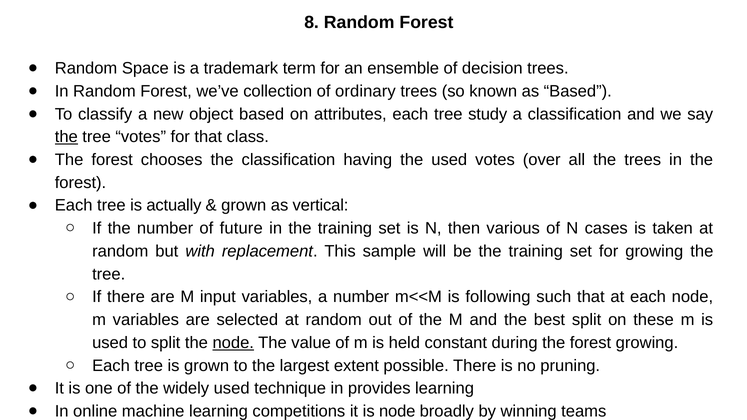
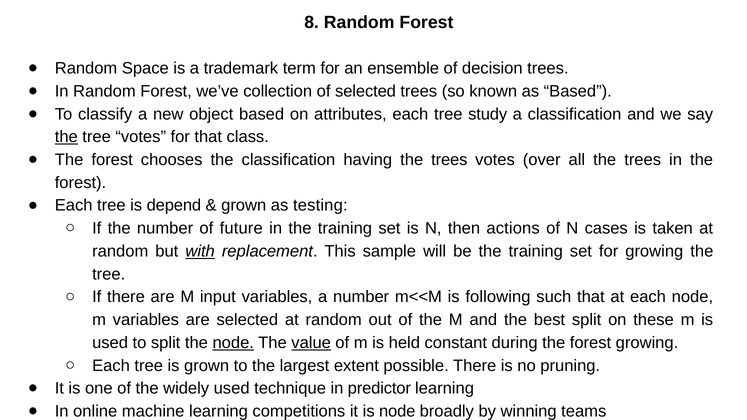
of ordinary: ordinary -> selected
having the used: used -> trees
actually: actually -> depend
vertical: vertical -> testing
various: various -> actions
with underline: none -> present
value underline: none -> present
provides: provides -> predictor
